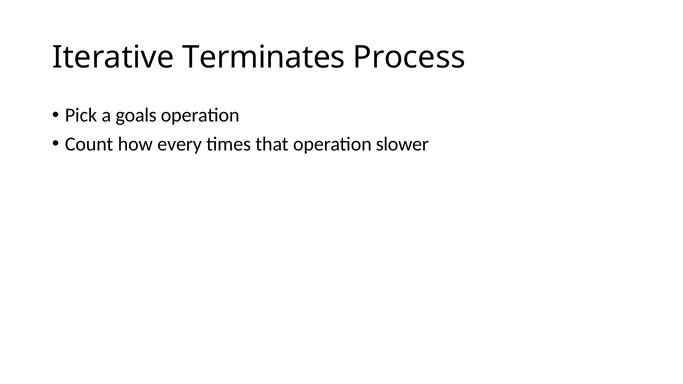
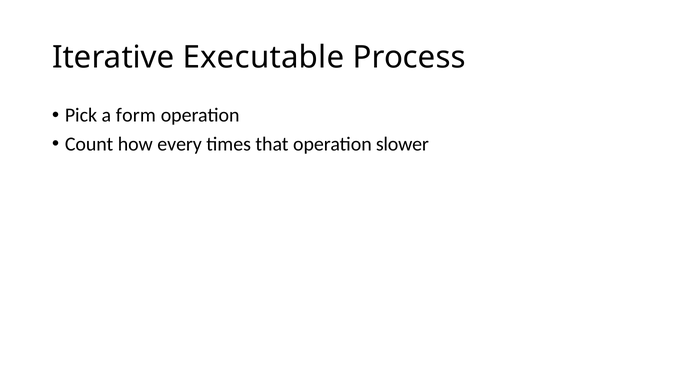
Terminates: Terminates -> Executable
goals: goals -> form
